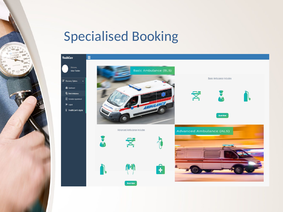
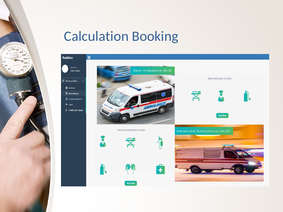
Specialised: Specialised -> Calculation
